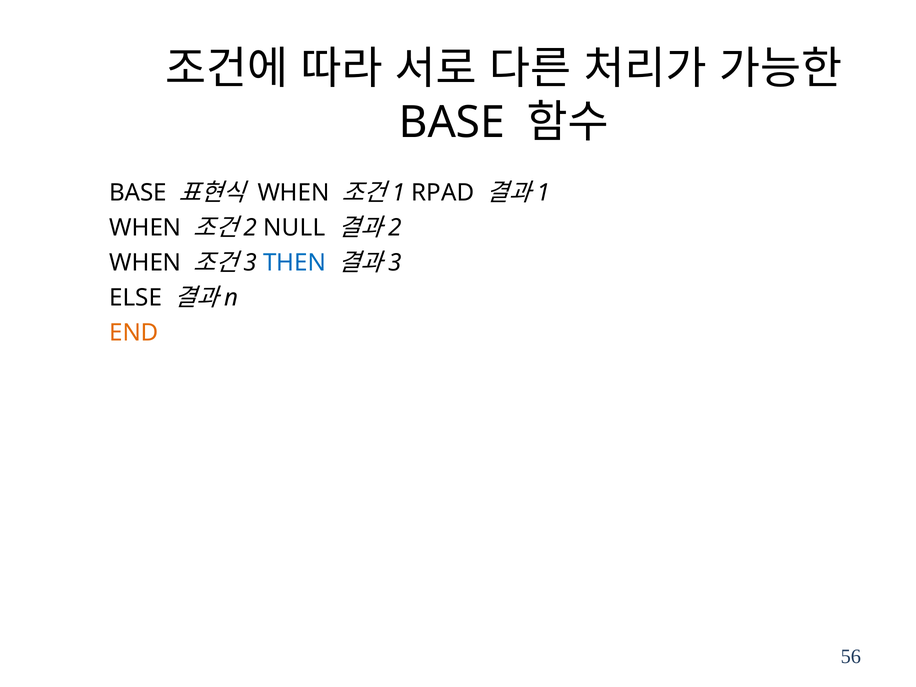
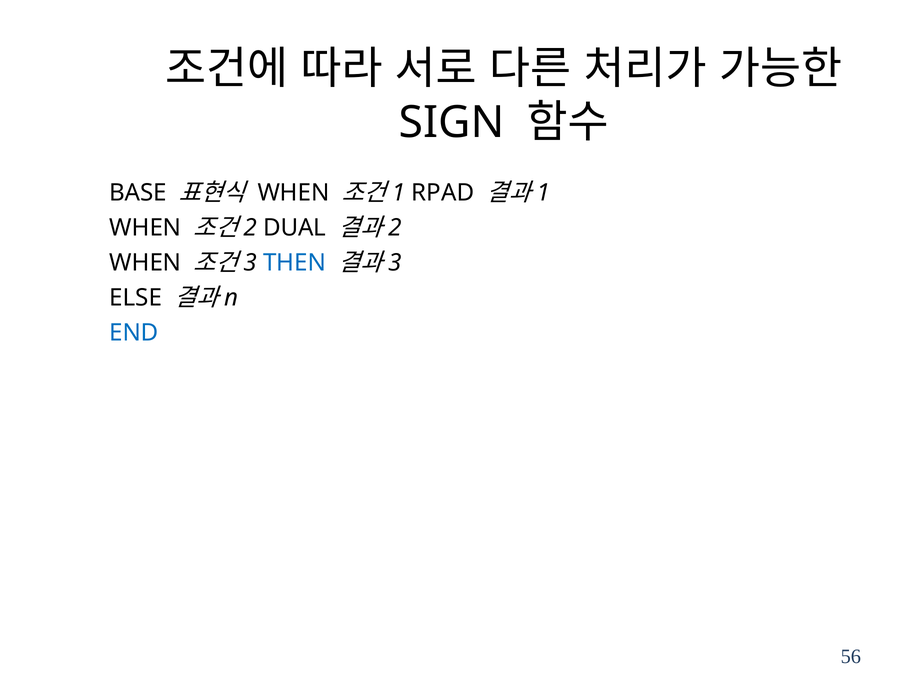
BASE at (452, 123): BASE -> SIGN
NULL: NULL -> DUAL
END colour: orange -> blue
